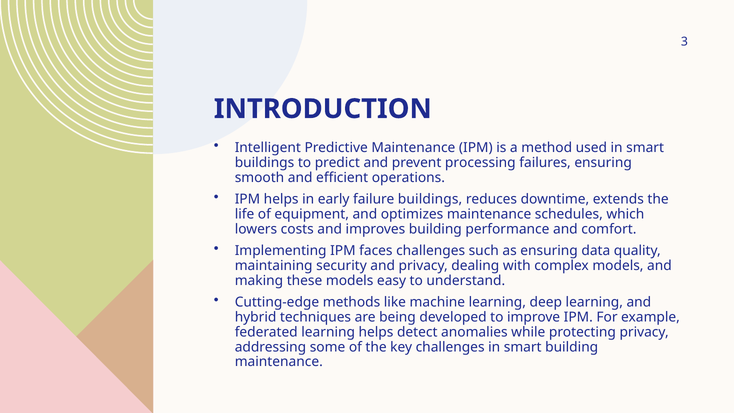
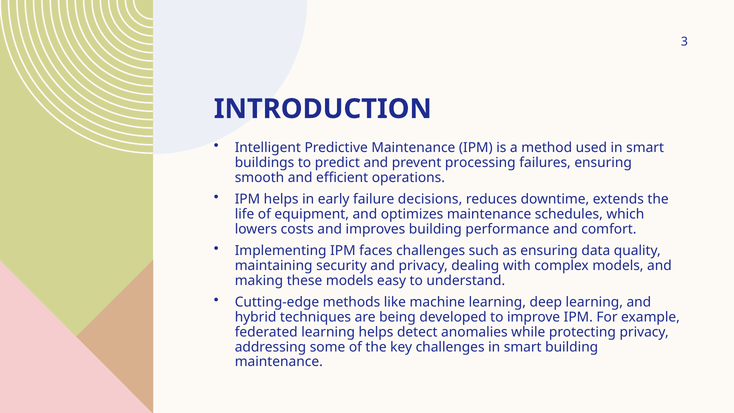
failure buildings: buildings -> decisions
